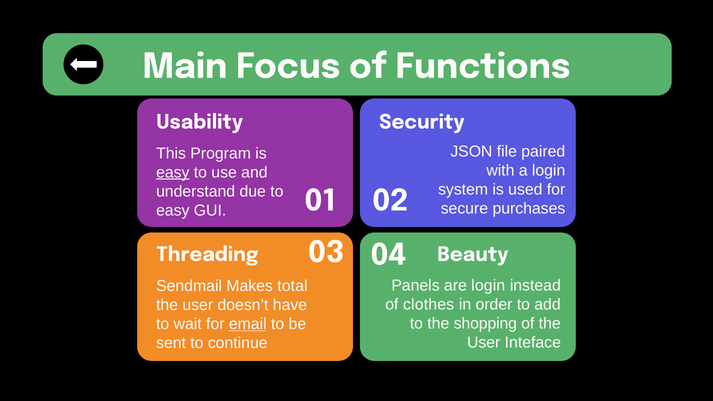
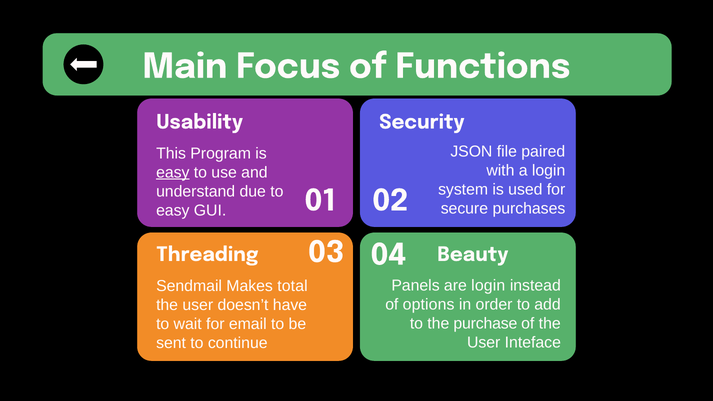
clothes: clothes -> options
shopping: shopping -> purchase
email underline: present -> none
